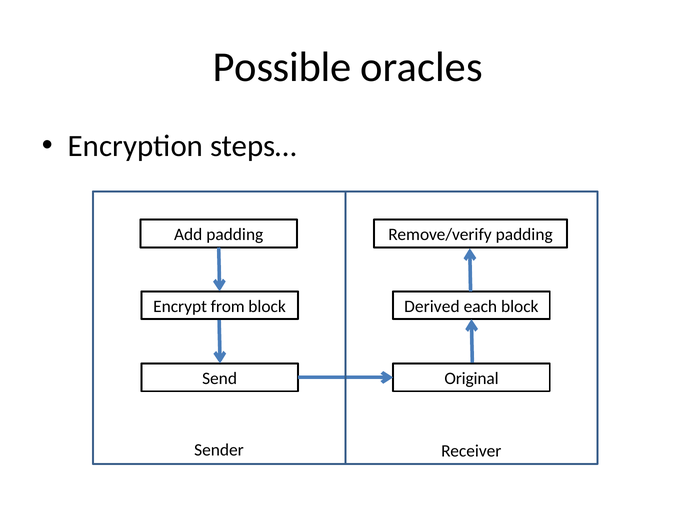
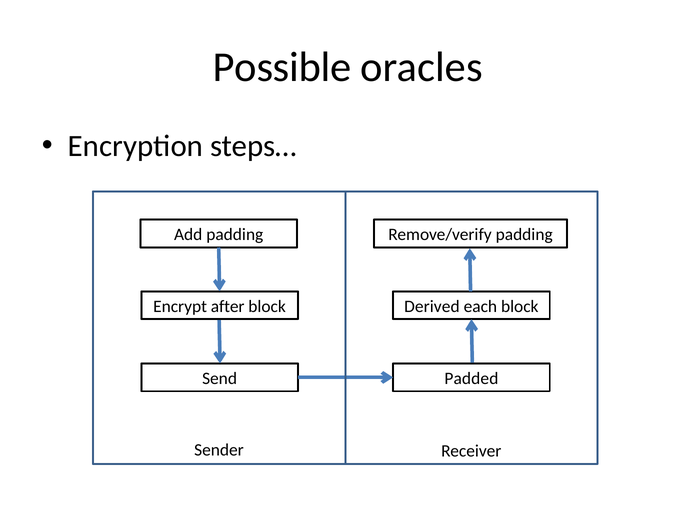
from: from -> after
Original: Original -> Padded
